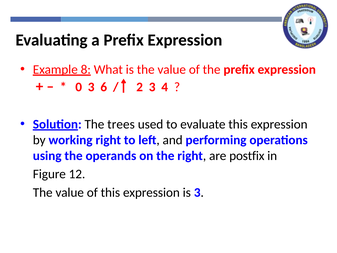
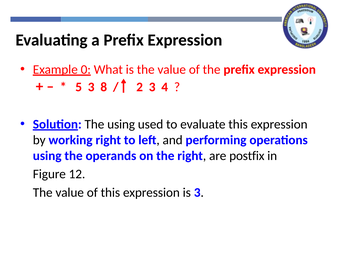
8: 8 -> 0
0: 0 -> 5
6: 6 -> 8
The trees: trees -> using
